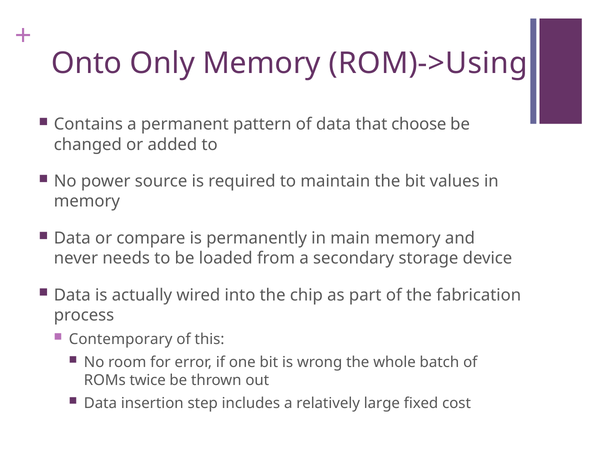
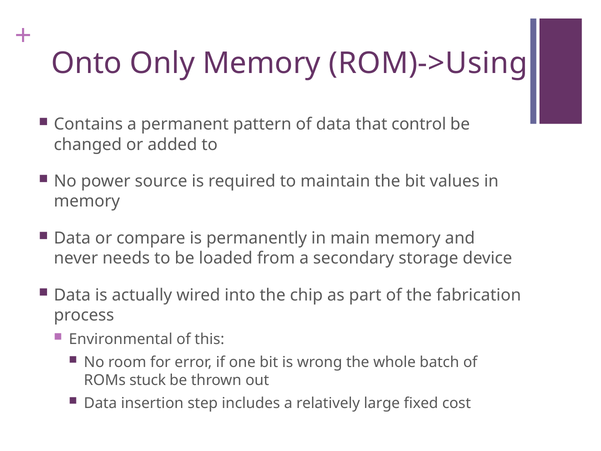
choose: choose -> control
Contemporary: Contemporary -> Environmental
twice: twice -> stuck
